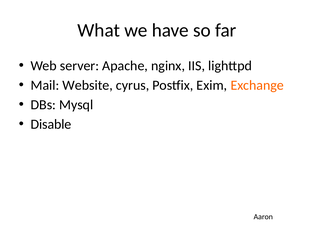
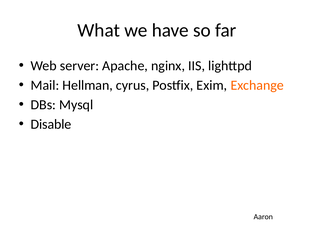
Website: Website -> Hellman
